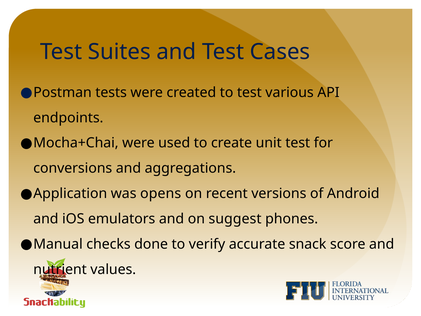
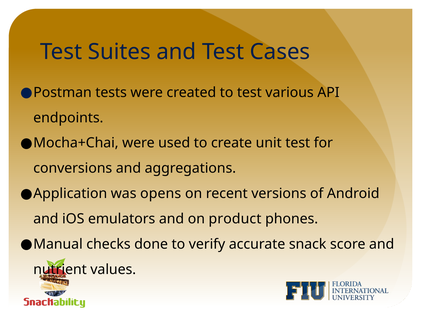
suggest: suggest -> product
